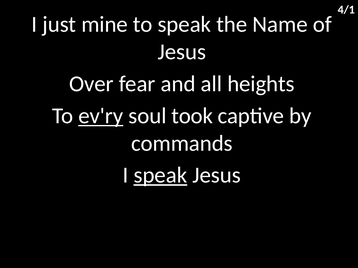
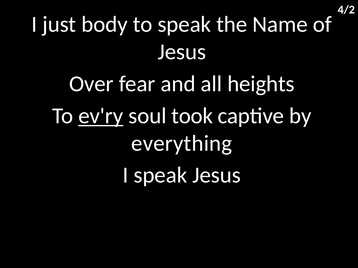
4/1: 4/1 -> 4/2
mine: mine -> body
commands: commands -> everything
speak at (160, 176) underline: present -> none
